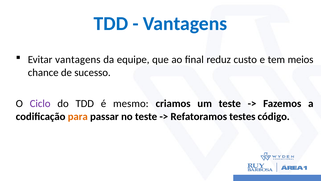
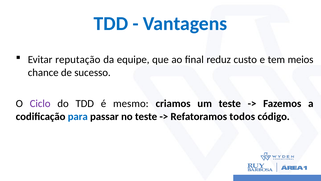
Evitar vantagens: vantagens -> reputação
para colour: orange -> blue
testes: testes -> todos
